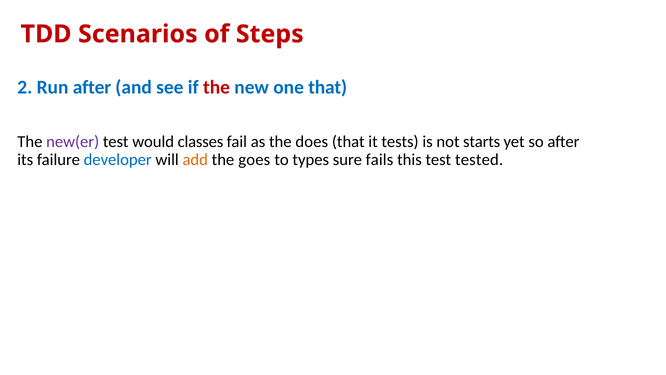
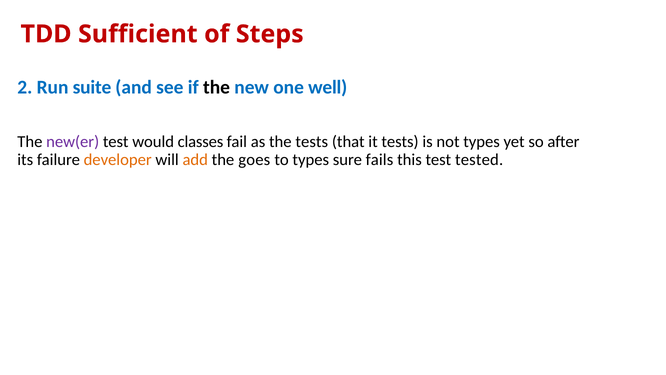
Scenarios: Scenarios -> Sufficient
Run after: after -> suite
the at (217, 87) colour: red -> black
one that: that -> well
the does: does -> tests
not starts: starts -> types
developer colour: blue -> orange
